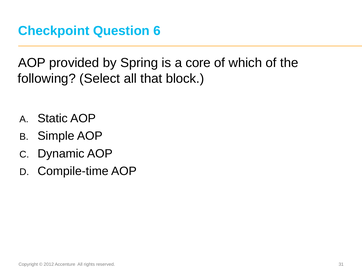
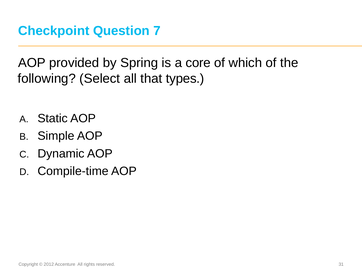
6: 6 -> 7
block: block -> types
